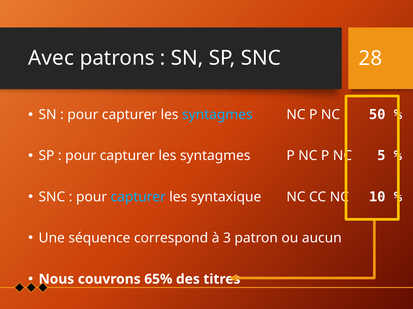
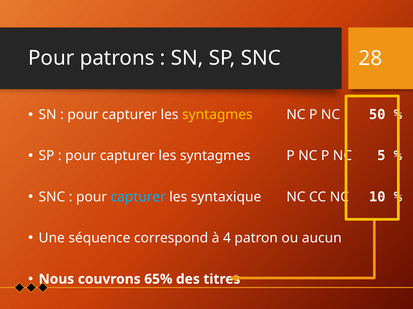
Avec at (51, 58): Avec -> Pour
syntagmes at (217, 115) colour: light blue -> yellow
3: 3 -> 4
